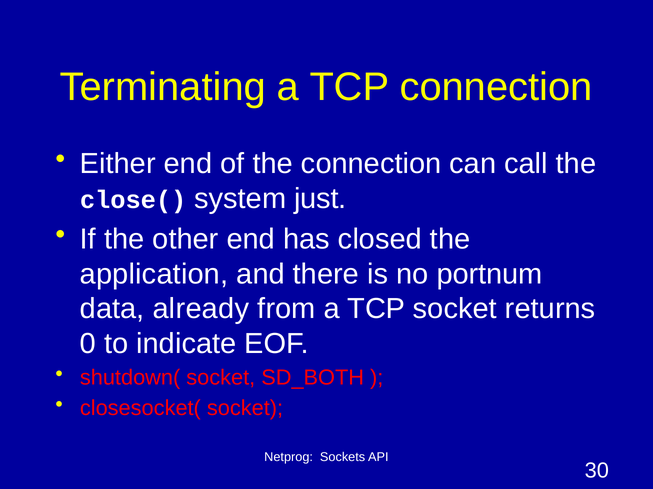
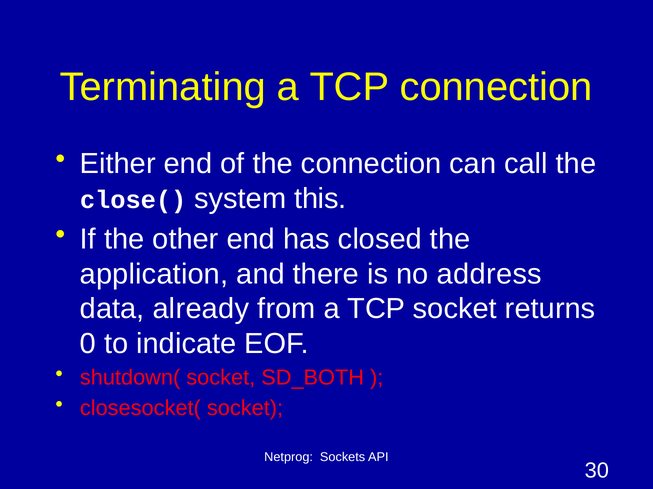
just: just -> this
portnum: portnum -> address
